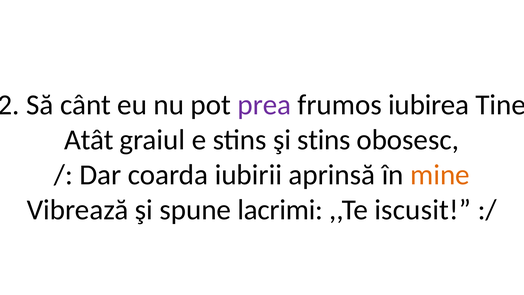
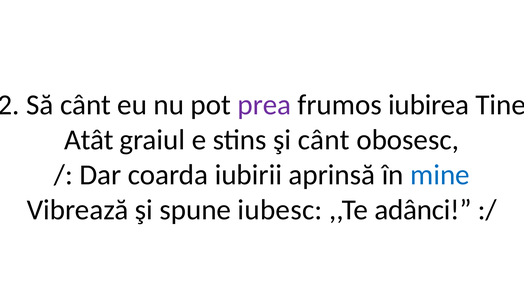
şi stins: stins -> cânt
mine colour: orange -> blue
lacrimi: lacrimi -> iubesc
iscusit: iscusit -> adânci
